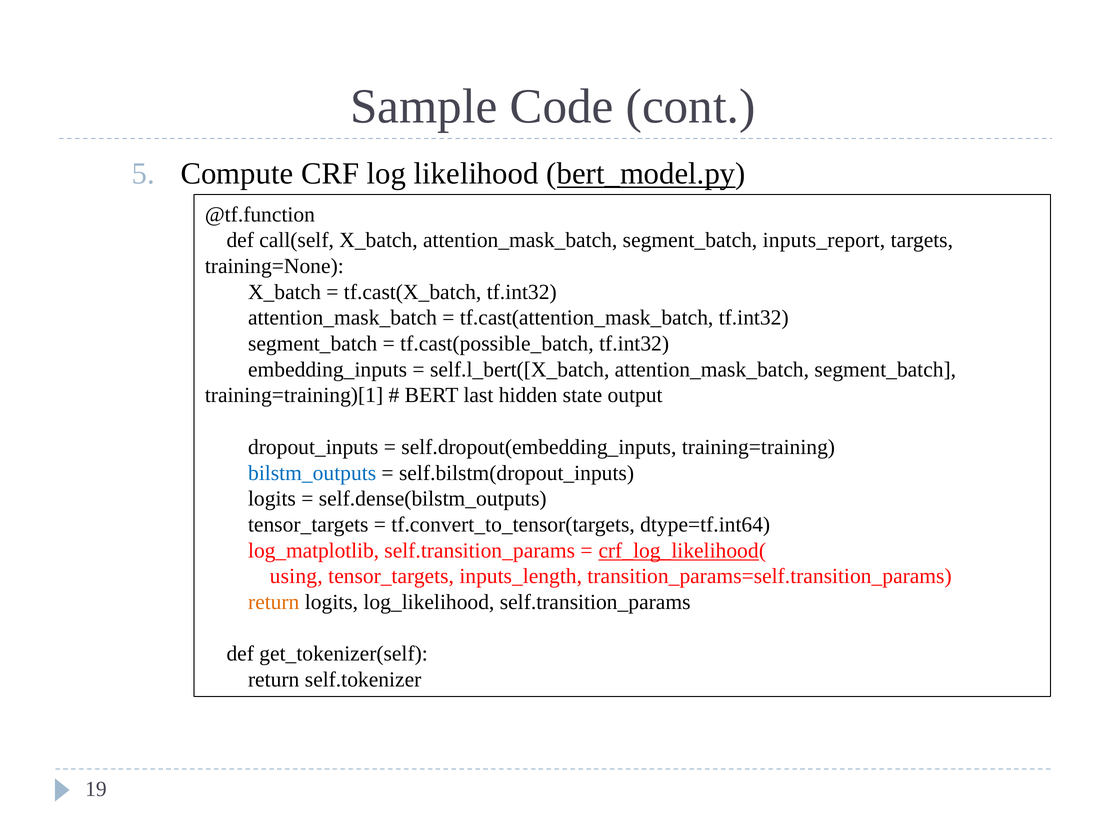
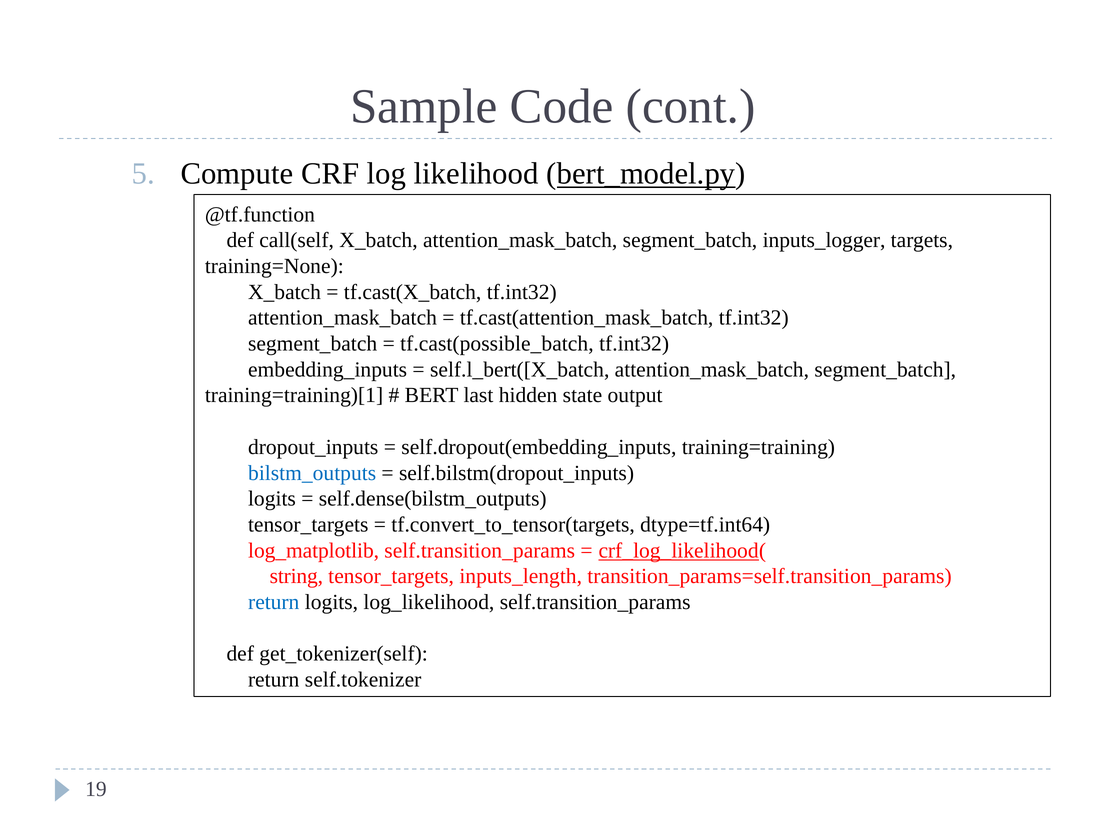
inputs_report: inputs_report -> inputs_logger
using: using -> string
return at (274, 602) colour: orange -> blue
